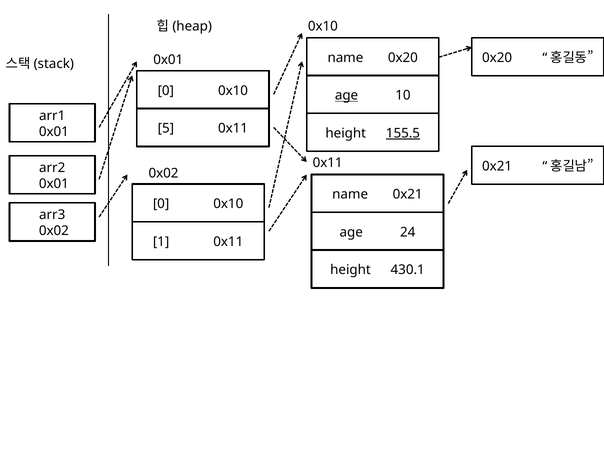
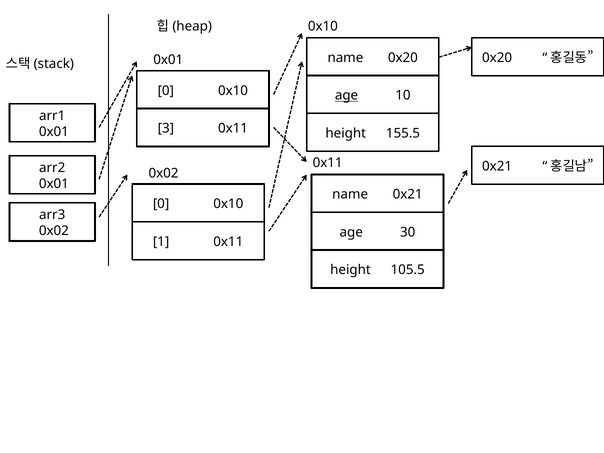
5: 5 -> 3
155.5 underline: present -> none
24: 24 -> 30
430.1: 430.1 -> 105.5
